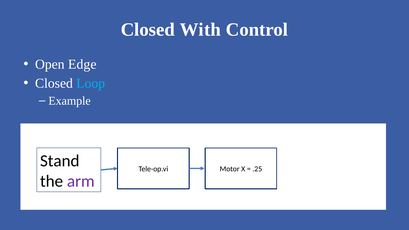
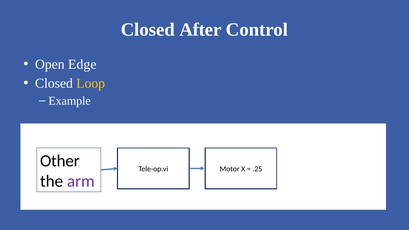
With: With -> After
Loop colour: light blue -> yellow
Stand: Stand -> Other
